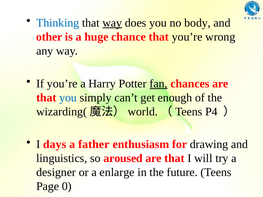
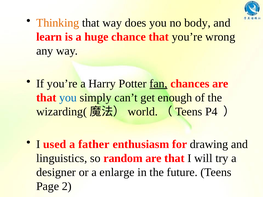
Thinking colour: blue -> orange
way at (112, 23) underline: present -> none
other: other -> learn
days: days -> used
aroused: aroused -> random
0: 0 -> 2
